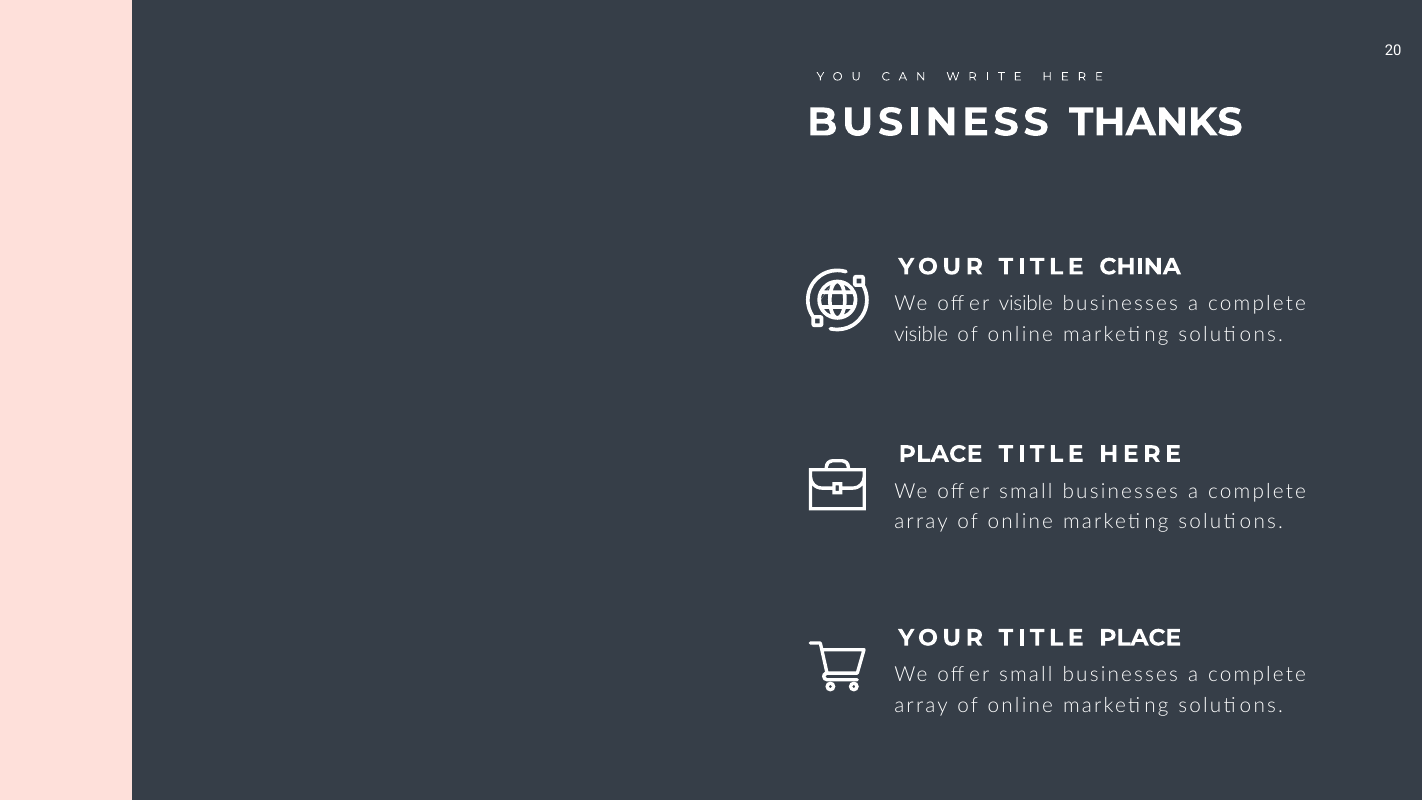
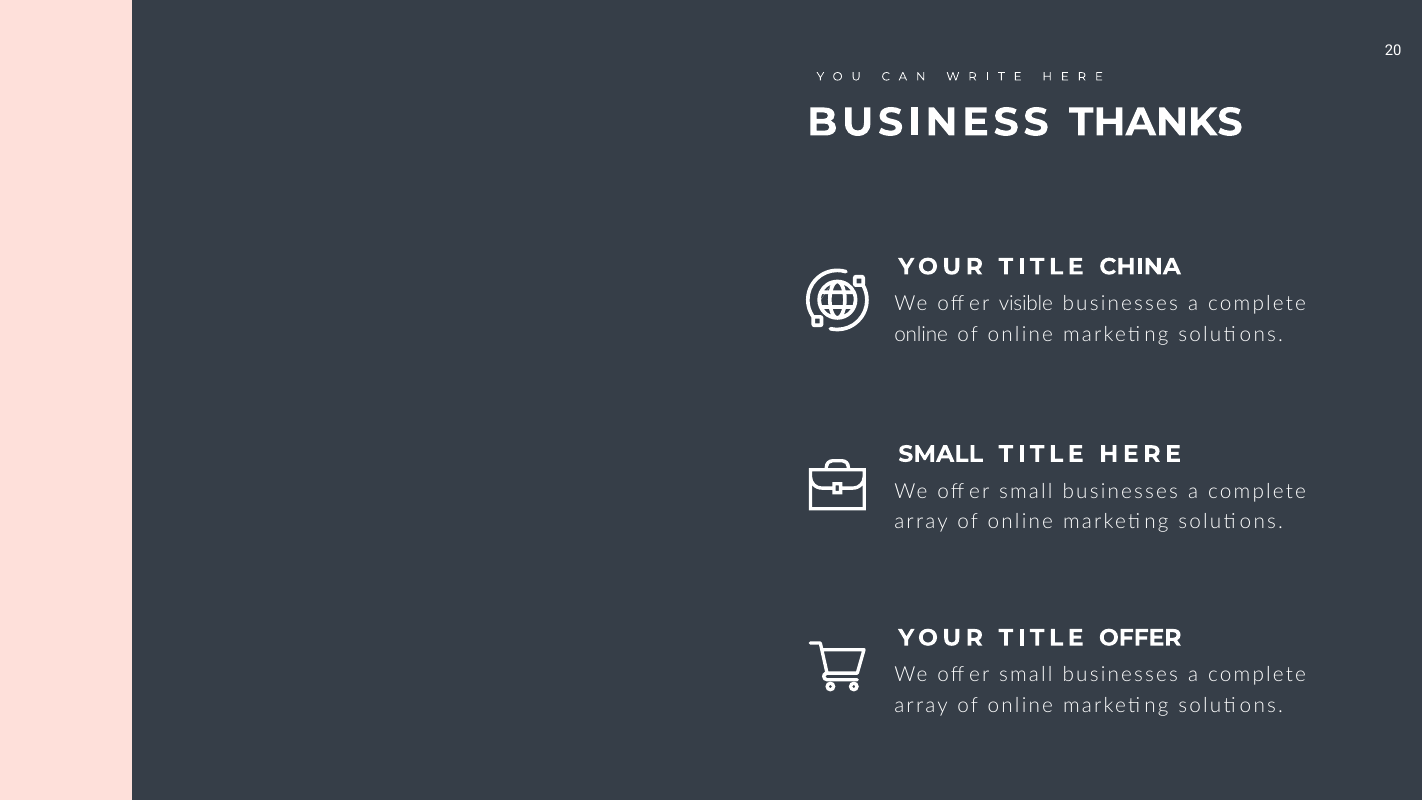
visible at (921, 334): visible -> online
PLACE at (941, 454): PLACE -> SMALL
TITLE PLACE: PLACE -> OFFER
